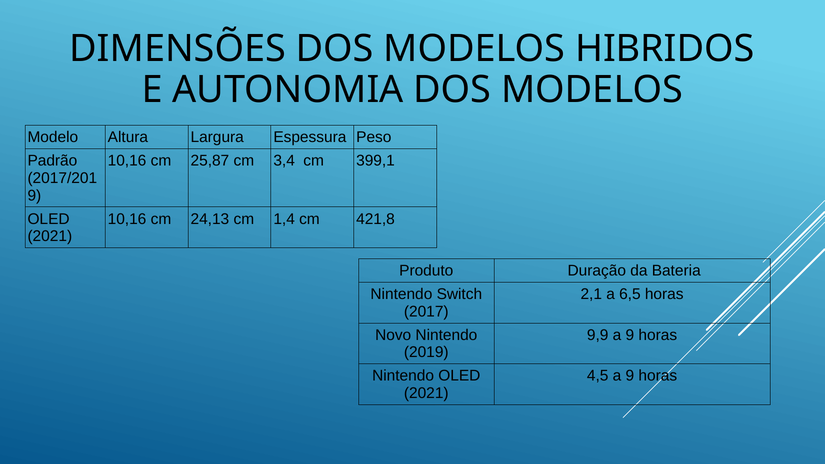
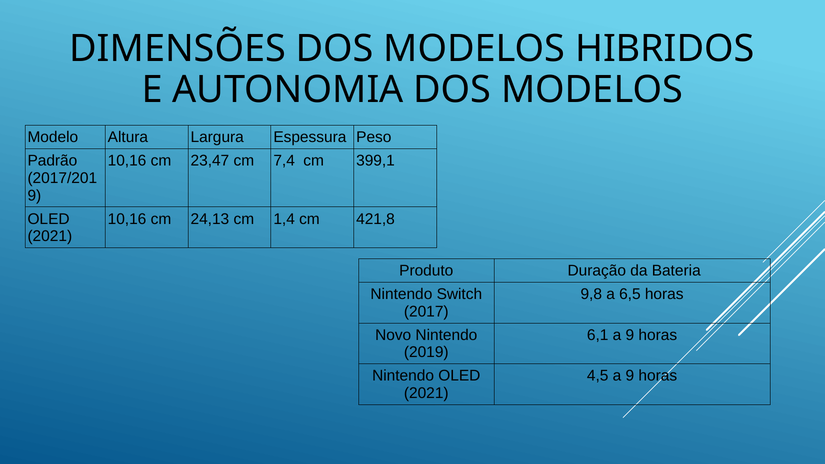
25,87: 25,87 -> 23,47
3,4: 3,4 -> 7,4
2,1: 2,1 -> 9,8
9,9: 9,9 -> 6,1
